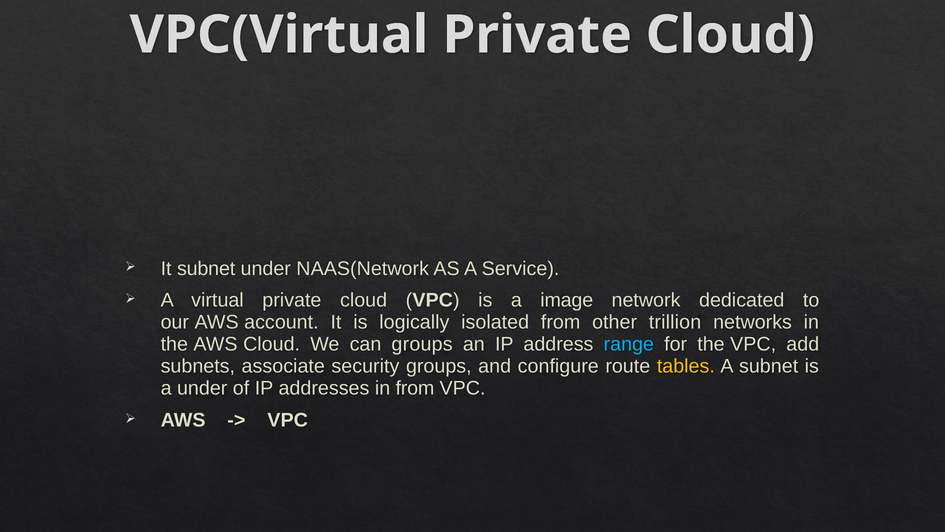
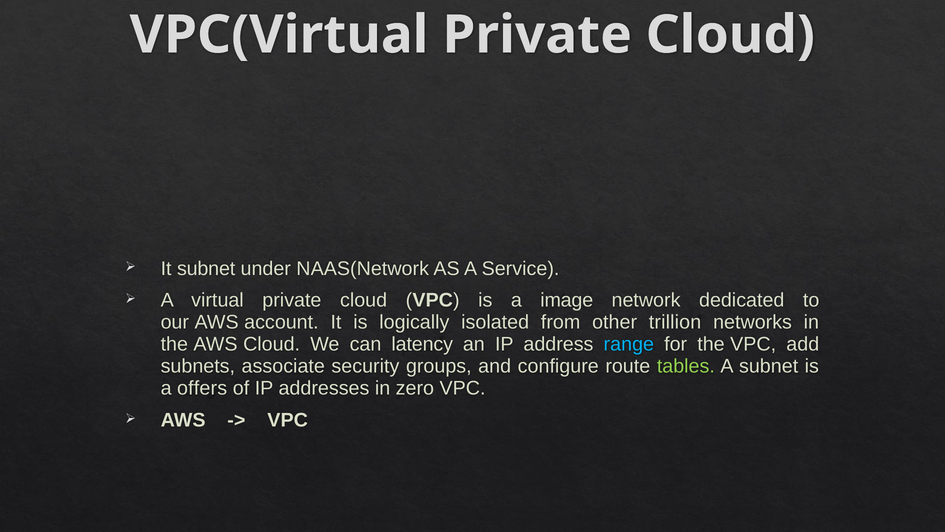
can groups: groups -> latency
tables colour: yellow -> light green
a under: under -> offers
in from: from -> zero
